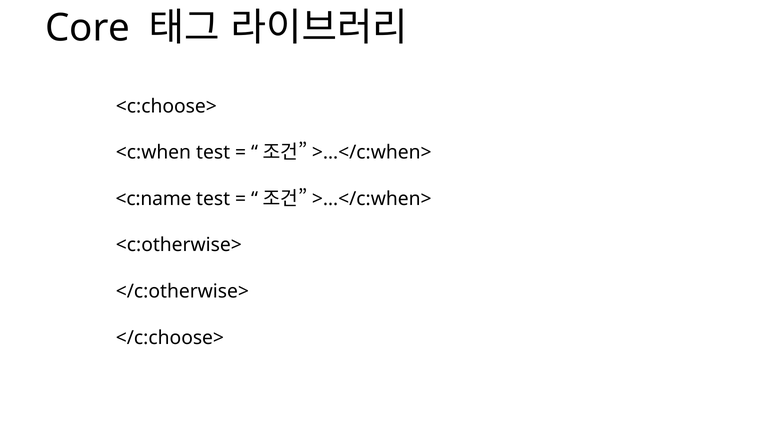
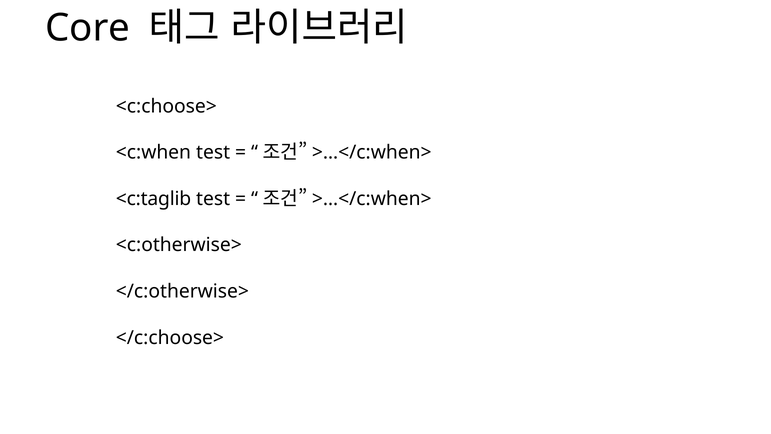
<c:name: <c:name -> <c:taglib
